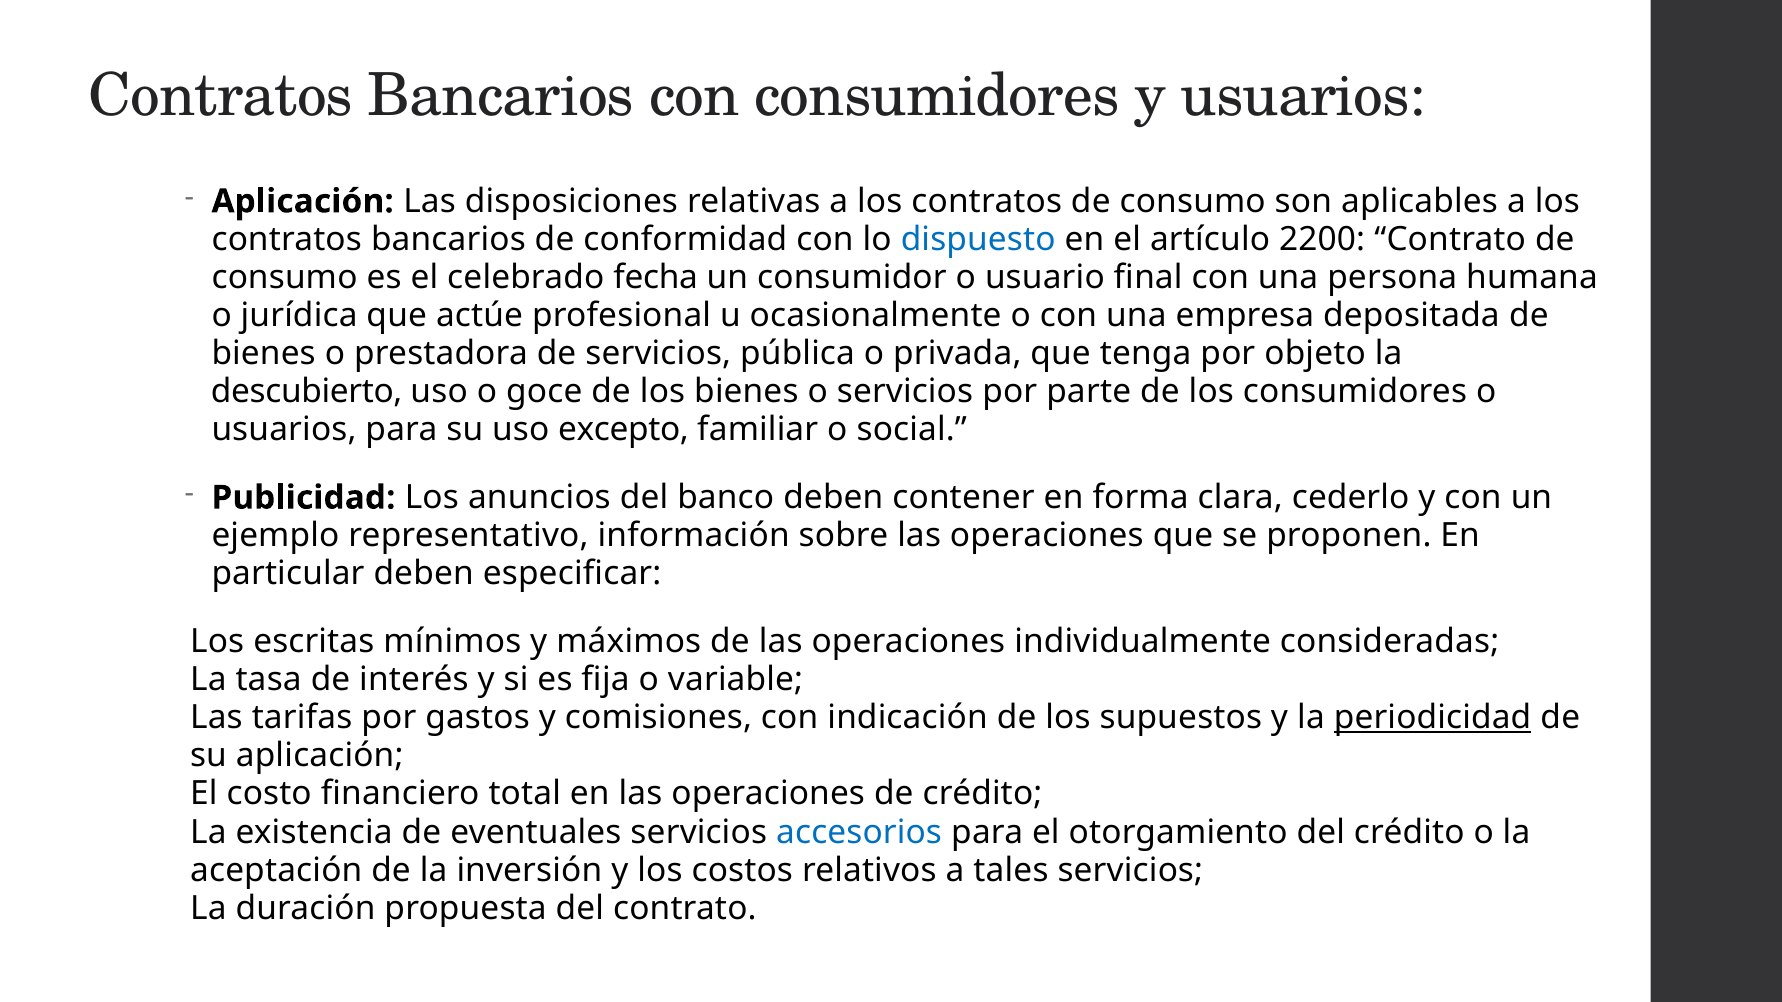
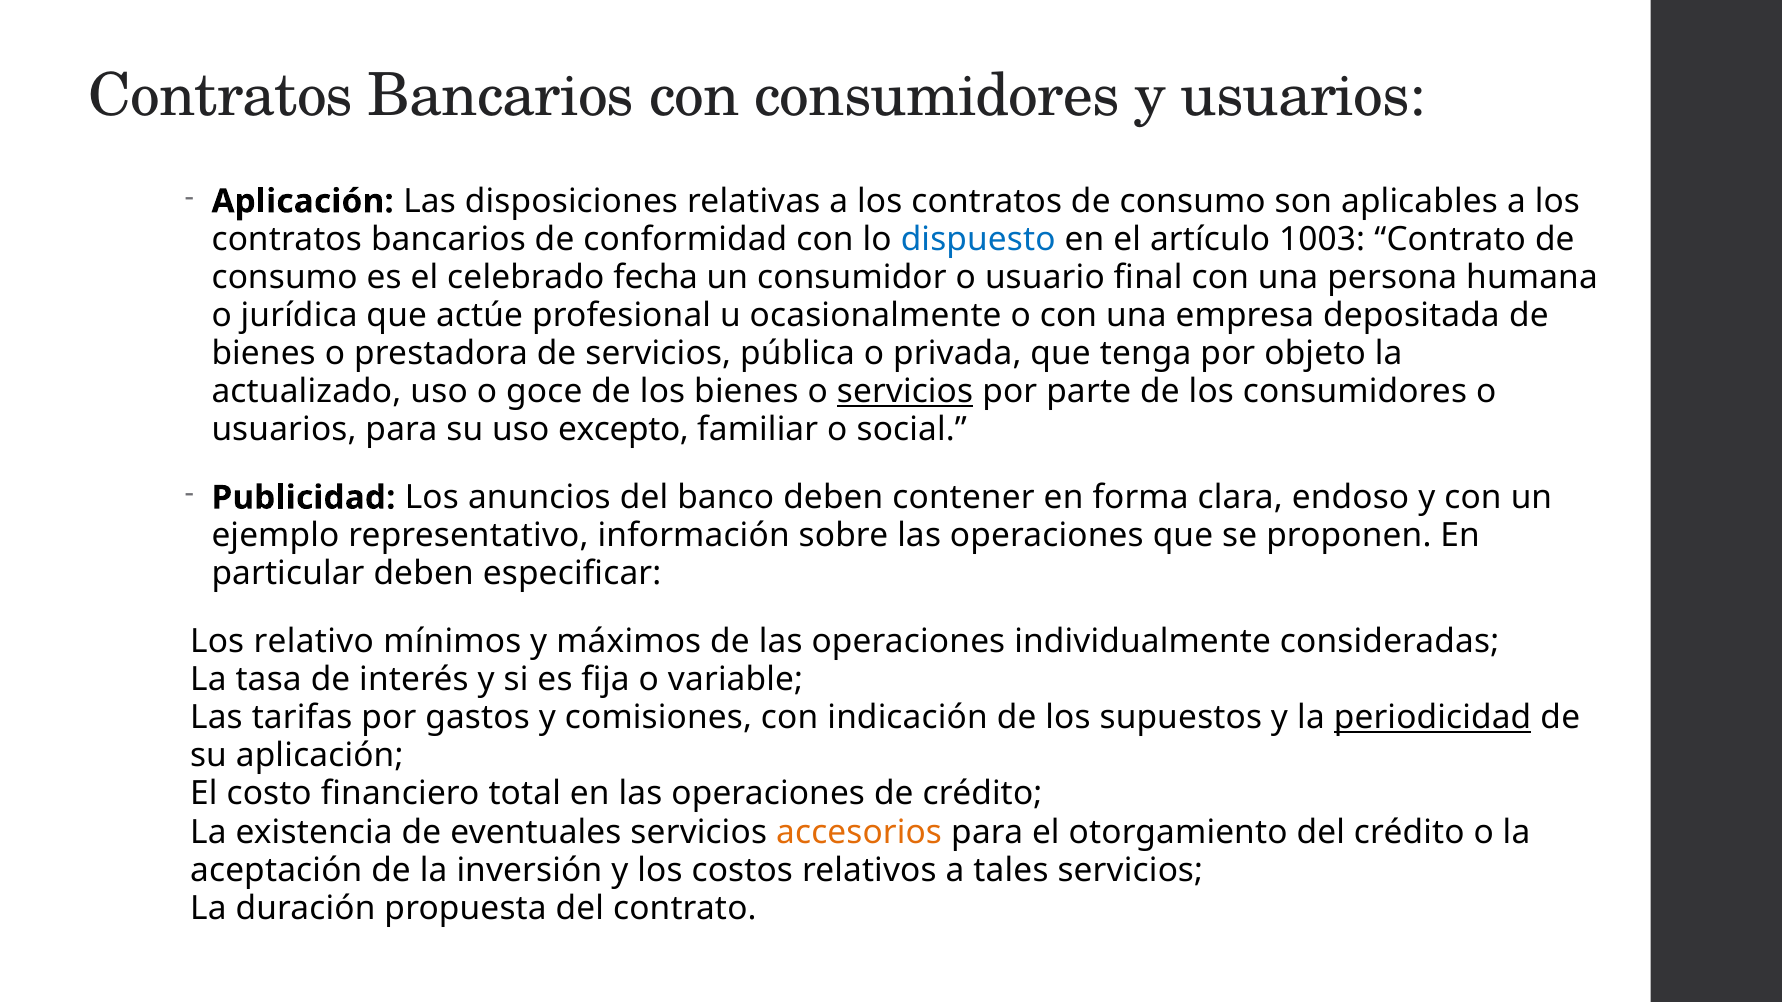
2200: 2200 -> 1003
descubierto: descubierto -> actualizado
servicios at (905, 392) underline: none -> present
cederlo: cederlo -> endoso
escritas: escritas -> relativo
accesorios colour: blue -> orange
